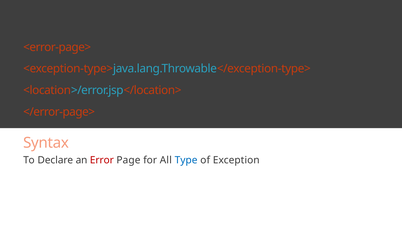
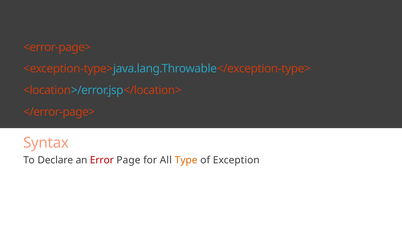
Type colour: blue -> orange
